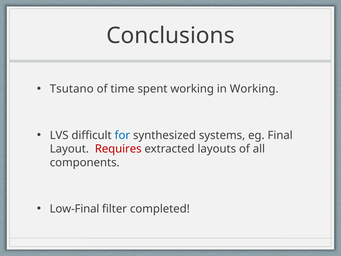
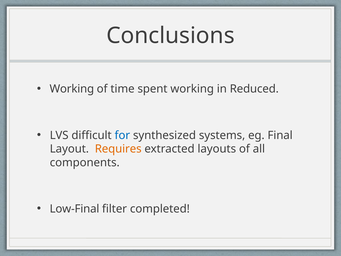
Tsutano at (72, 89): Tsutano -> Working
in Working: Working -> Reduced
Requires colour: red -> orange
